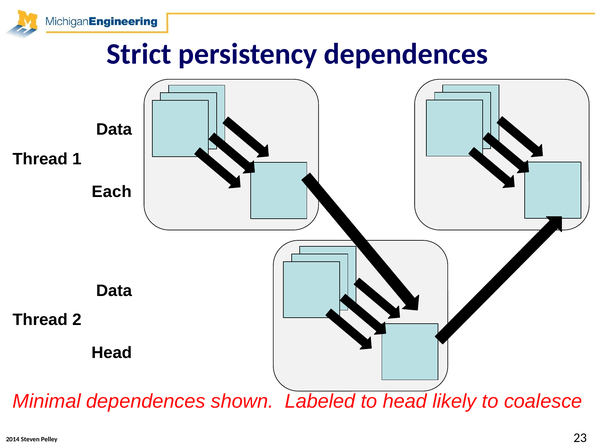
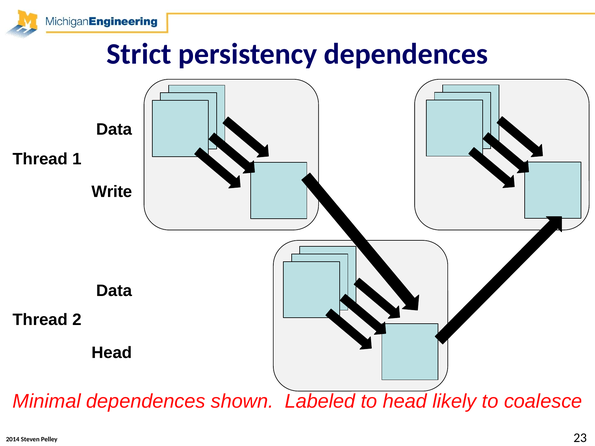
Each: Each -> Write
